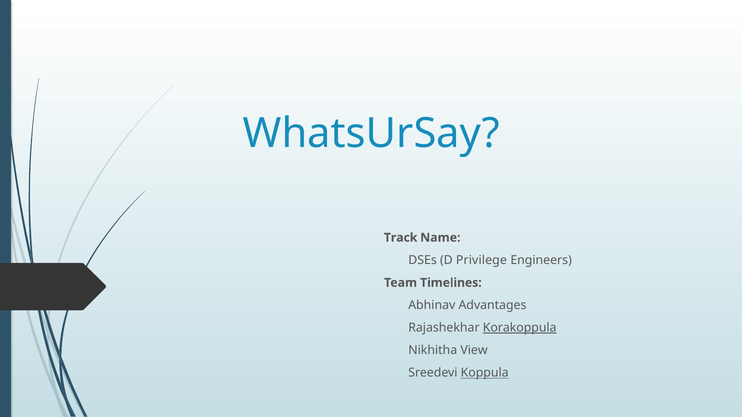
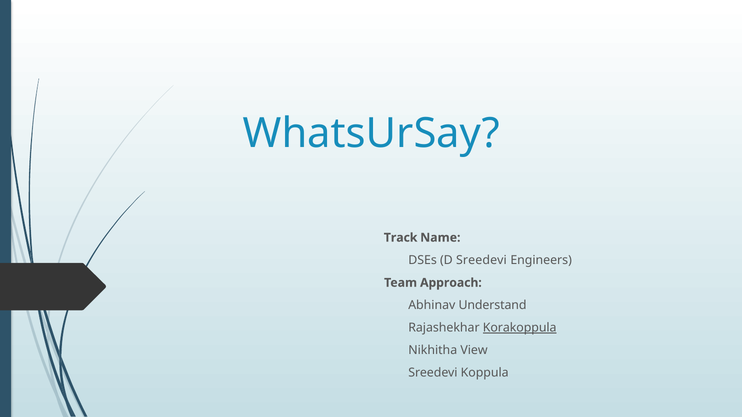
D Privilege: Privilege -> Sreedevi
Timelines: Timelines -> Approach
Advantages: Advantages -> Understand
Koppula underline: present -> none
